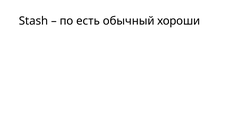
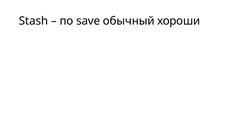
есть: есть -> save
